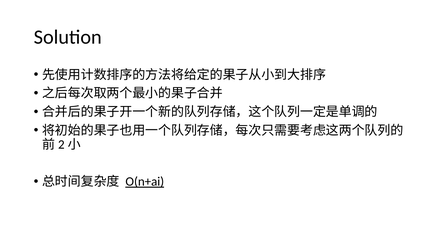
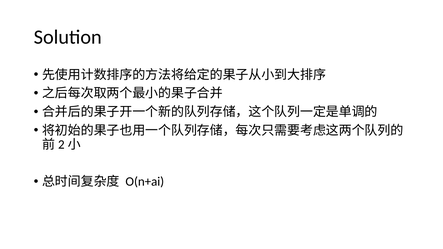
O(n+ai underline: present -> none
